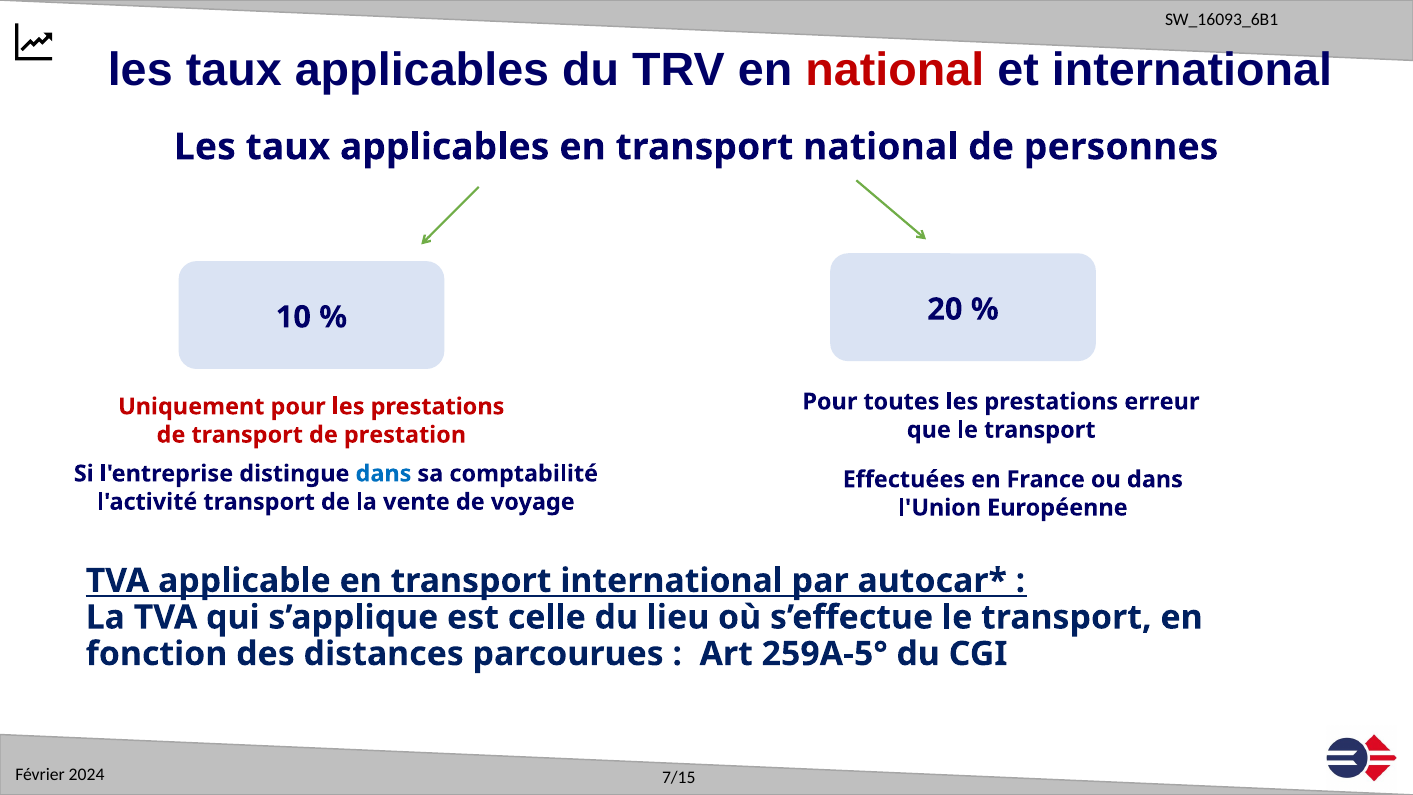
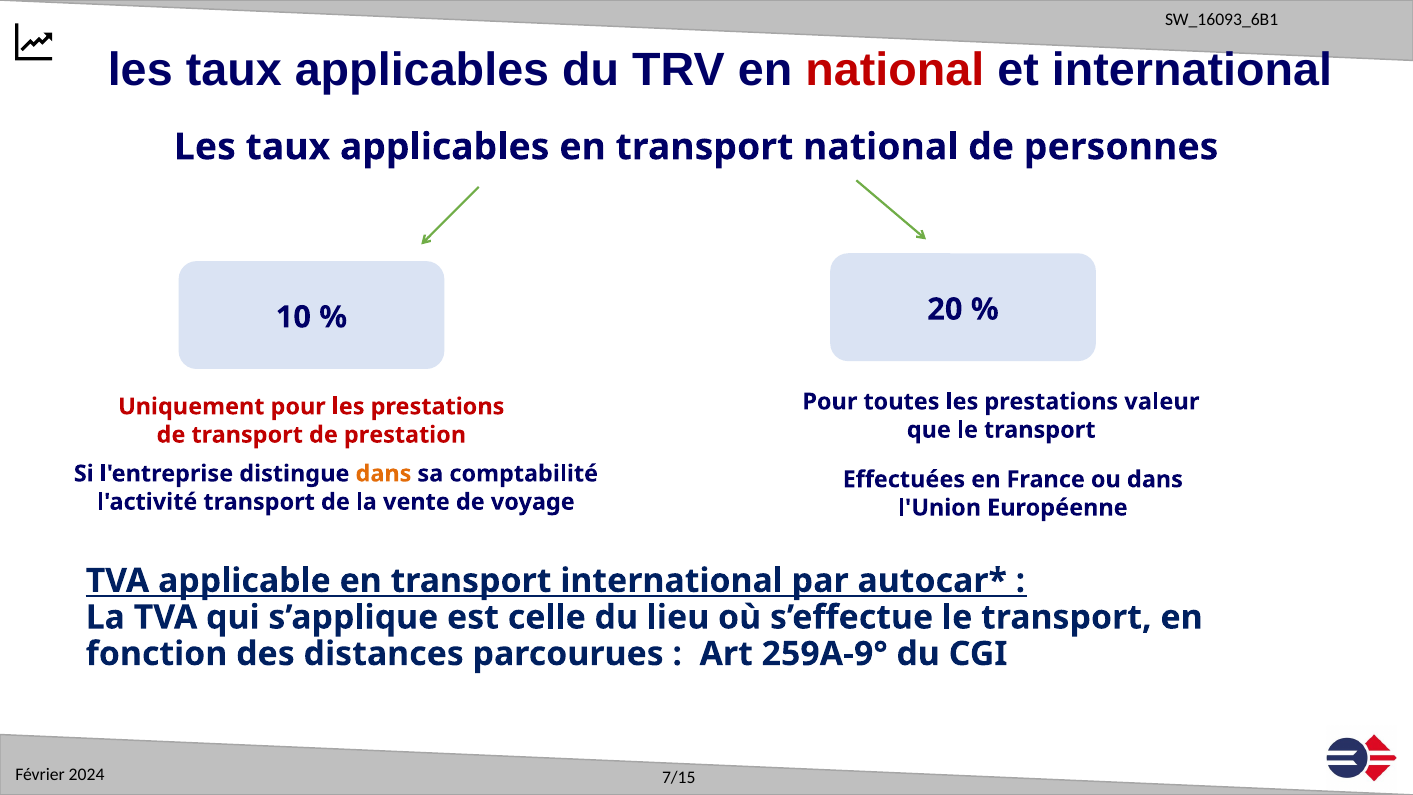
erreur: erreur -> valeur
dans at (383, 474) colour: blue -> orange
259A-5°: 259A-5° -> 259A-9°
